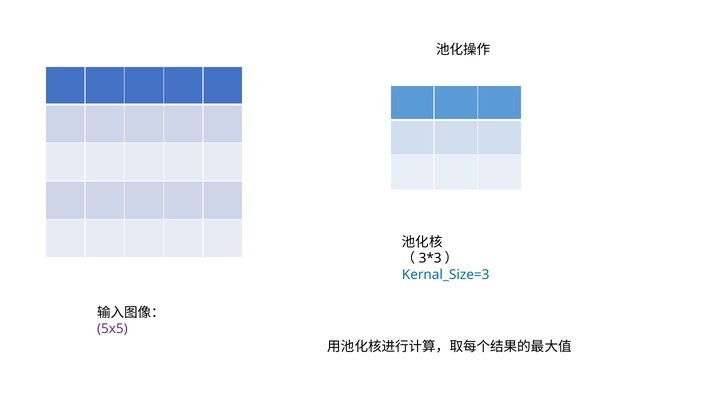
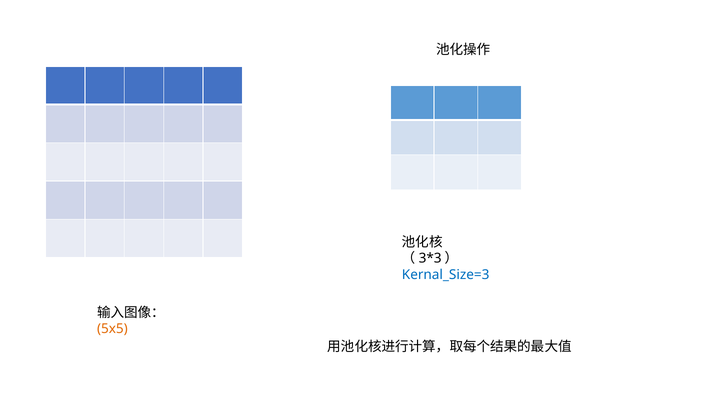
5x5 colour: purple -> orange
